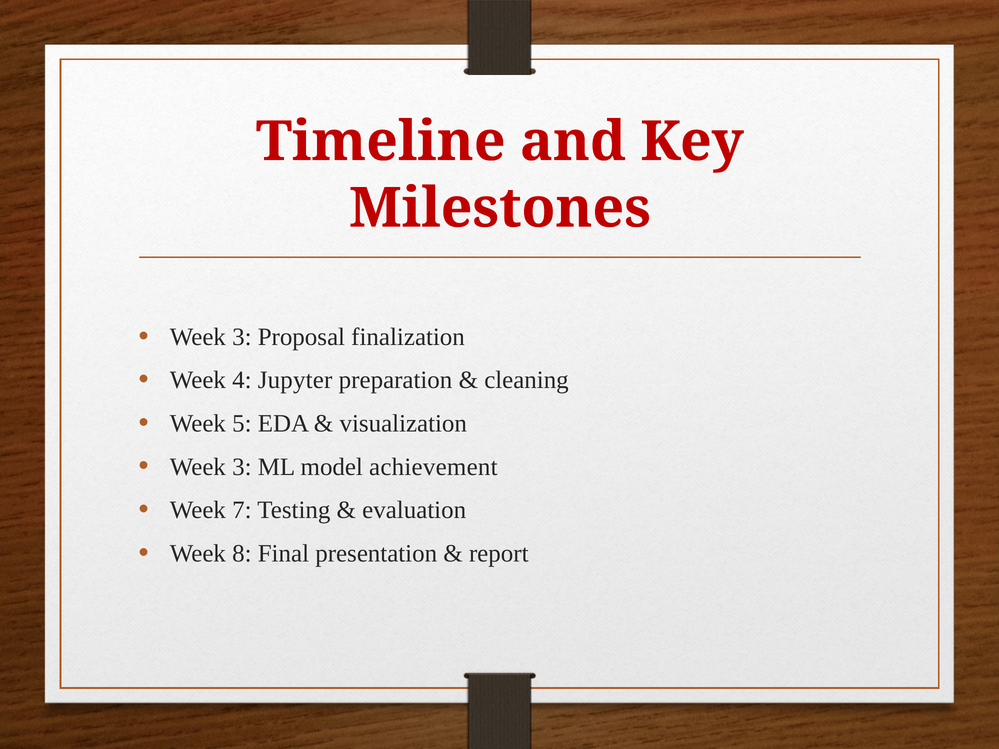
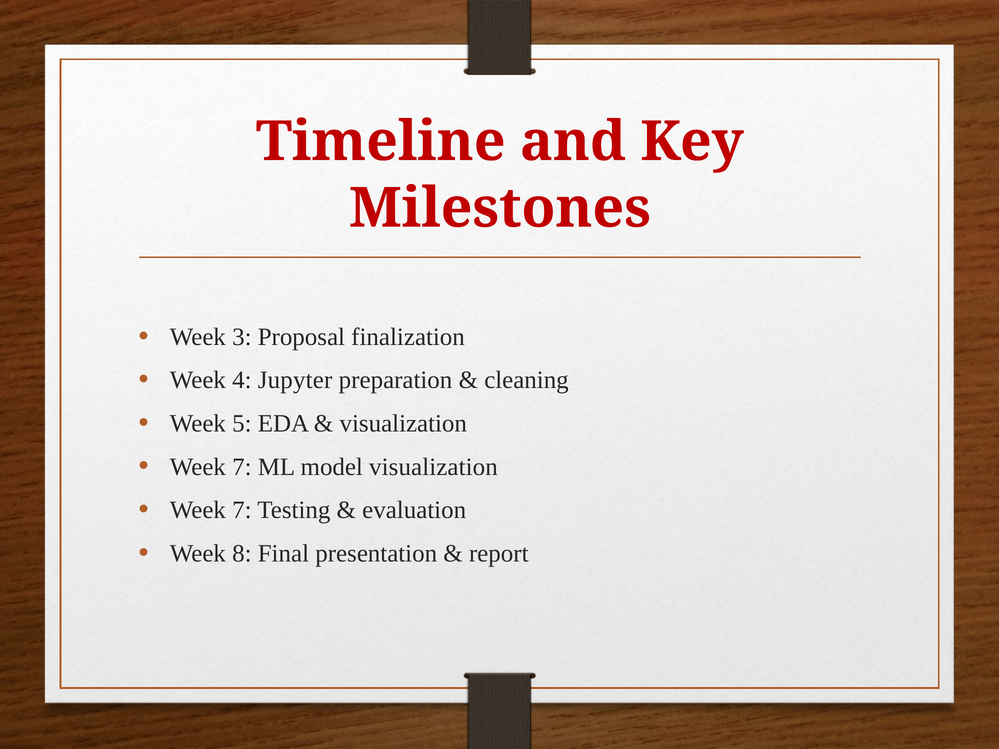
3 at (242, 467): 3 -> 7
model achievement: achievement -> visualization
